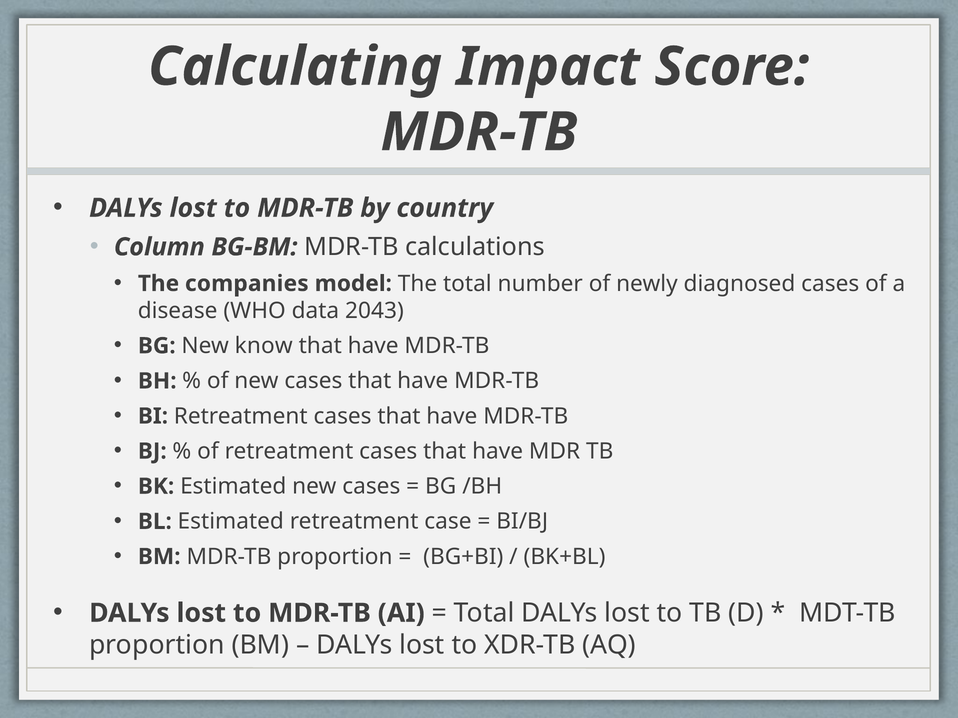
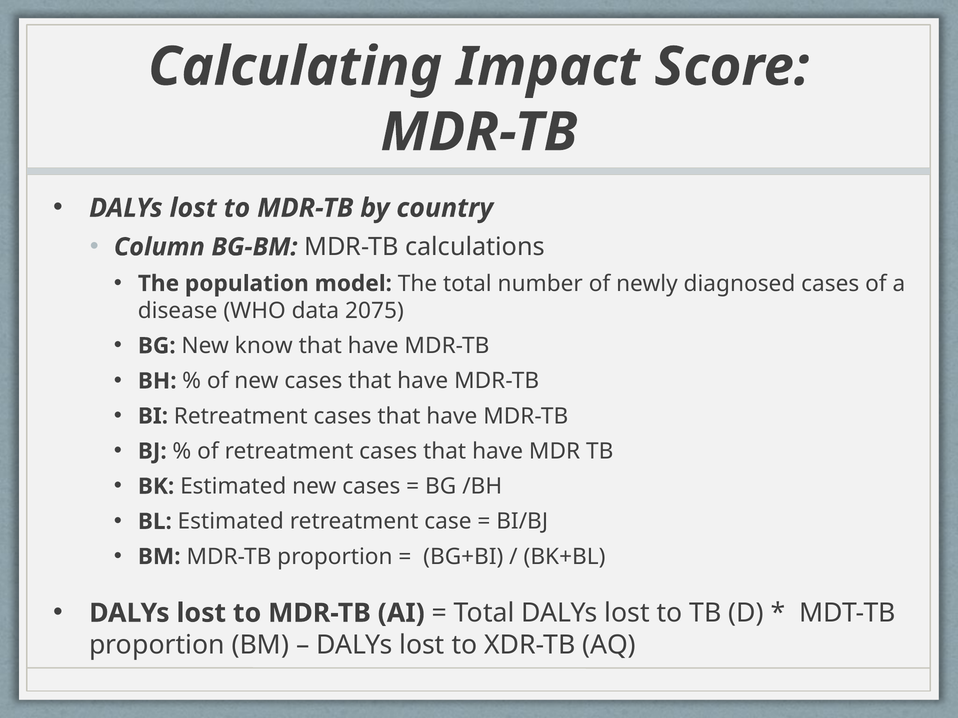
companies: companies -> population
2043: 2043 -> 2075
